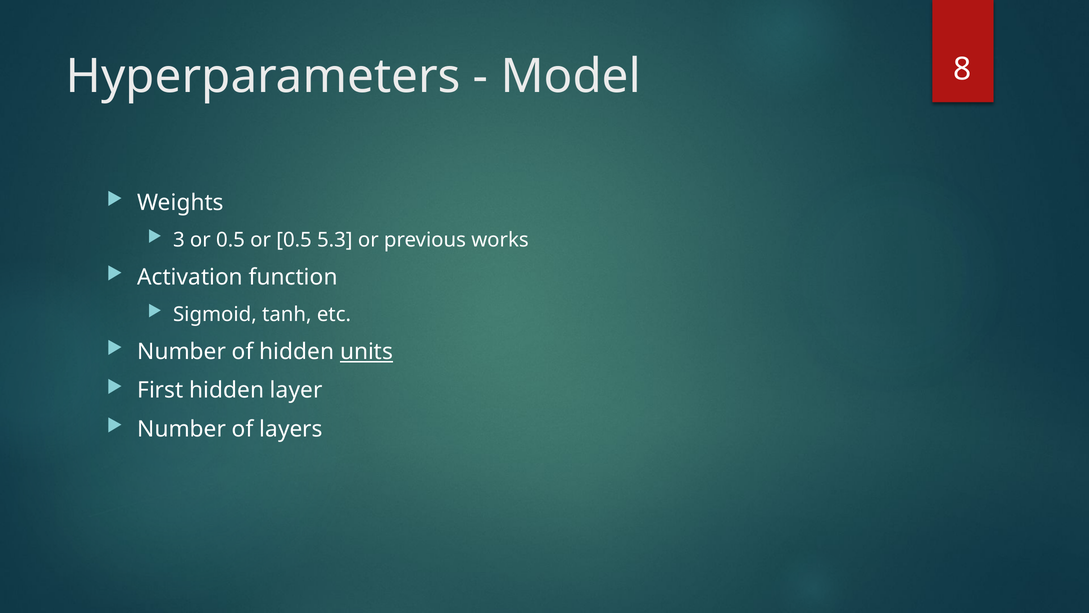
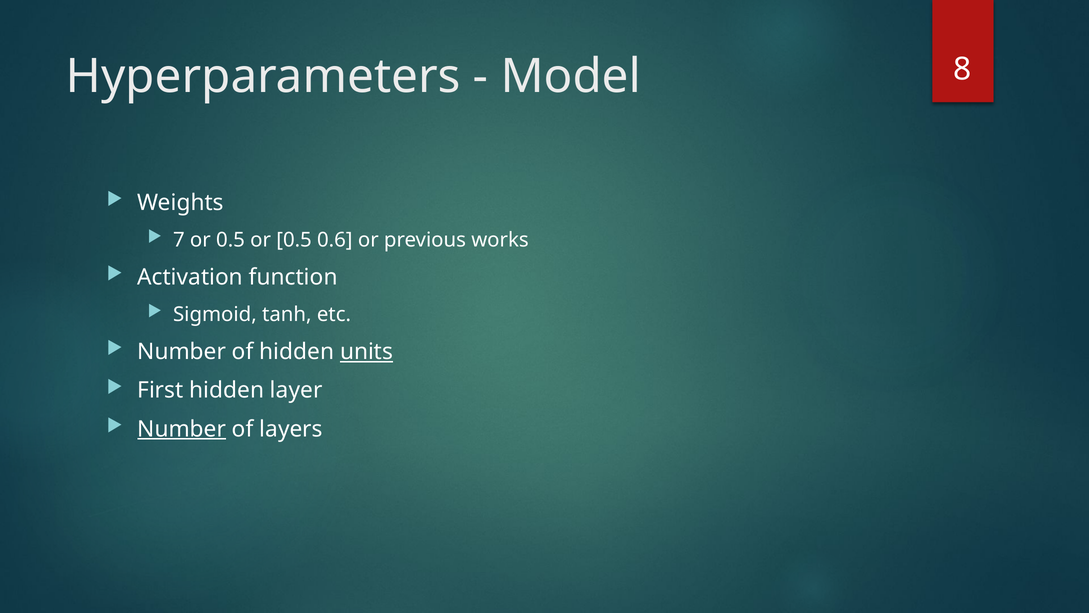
3: 3 -> 7
5.3: 5.3 -> 0.6
Number at (182, 429) underline: none -> present
